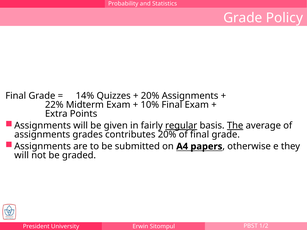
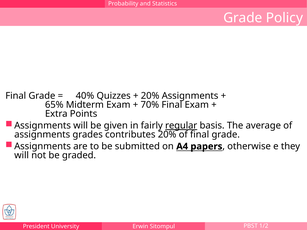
14%: 14% -> 40%
22%: 22% -> 65%
10%: 10% -> 70%
The underline: present -> none
